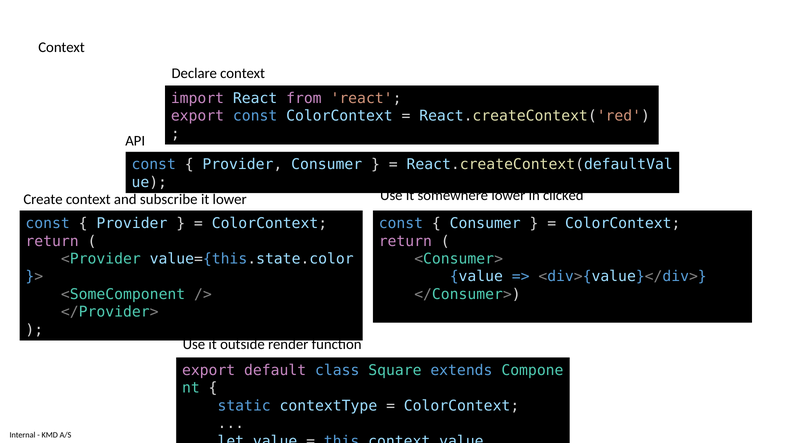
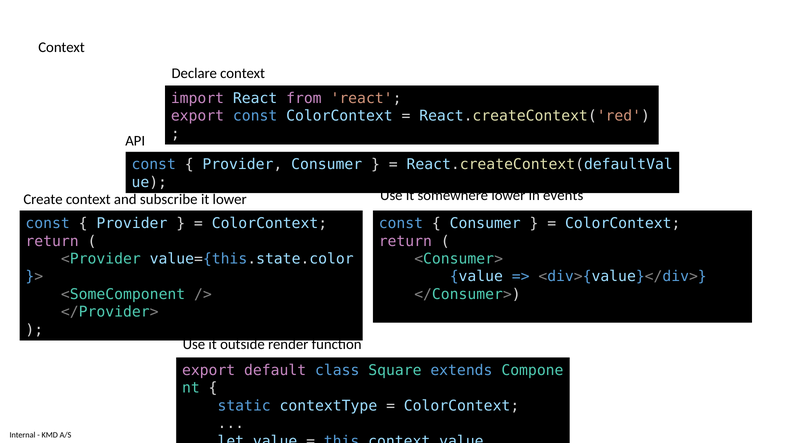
clicked: clicked -> events
